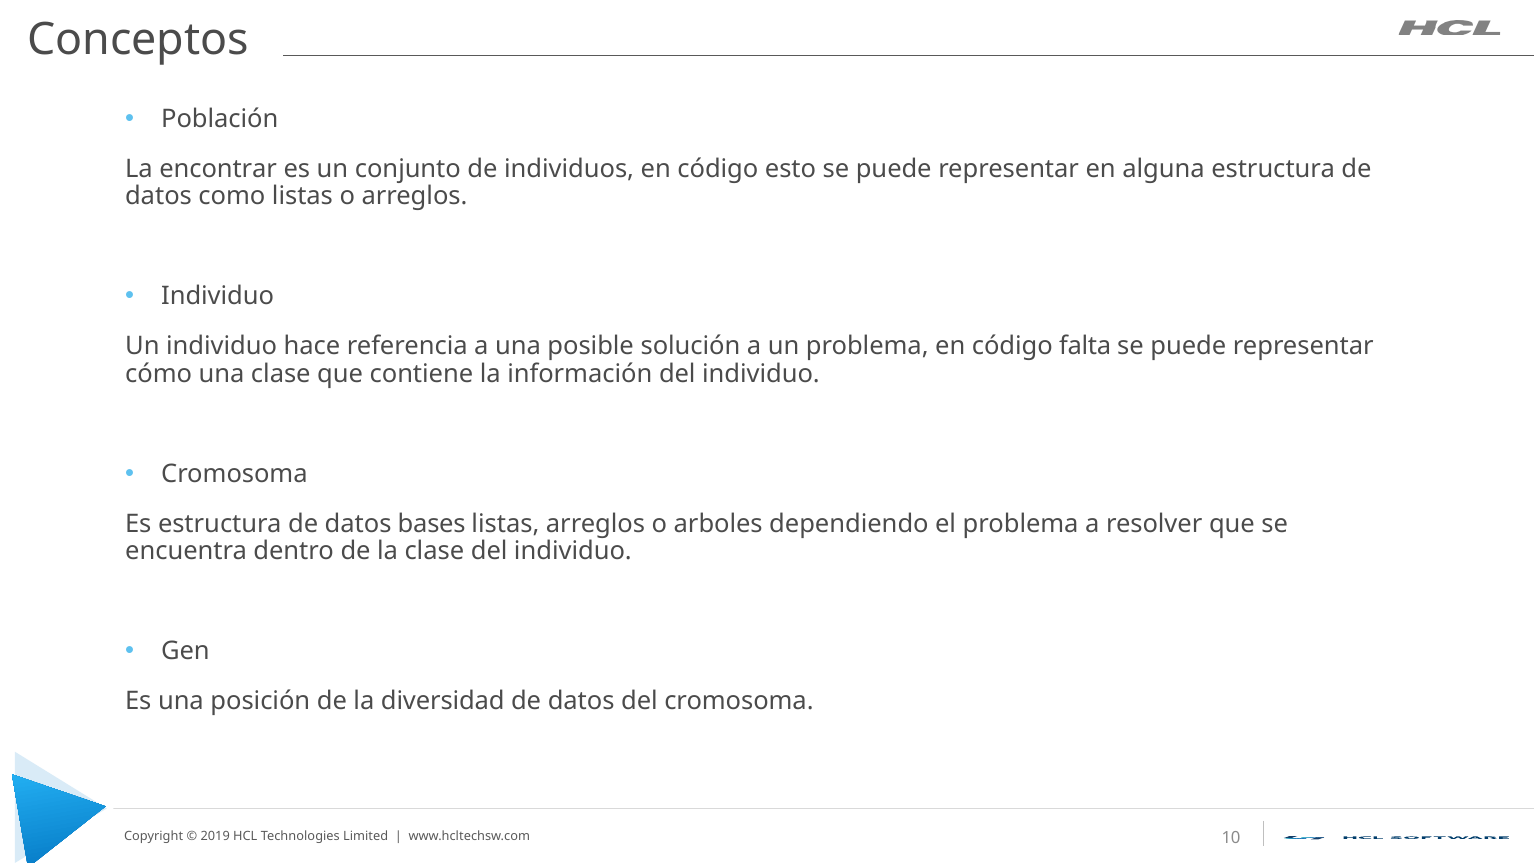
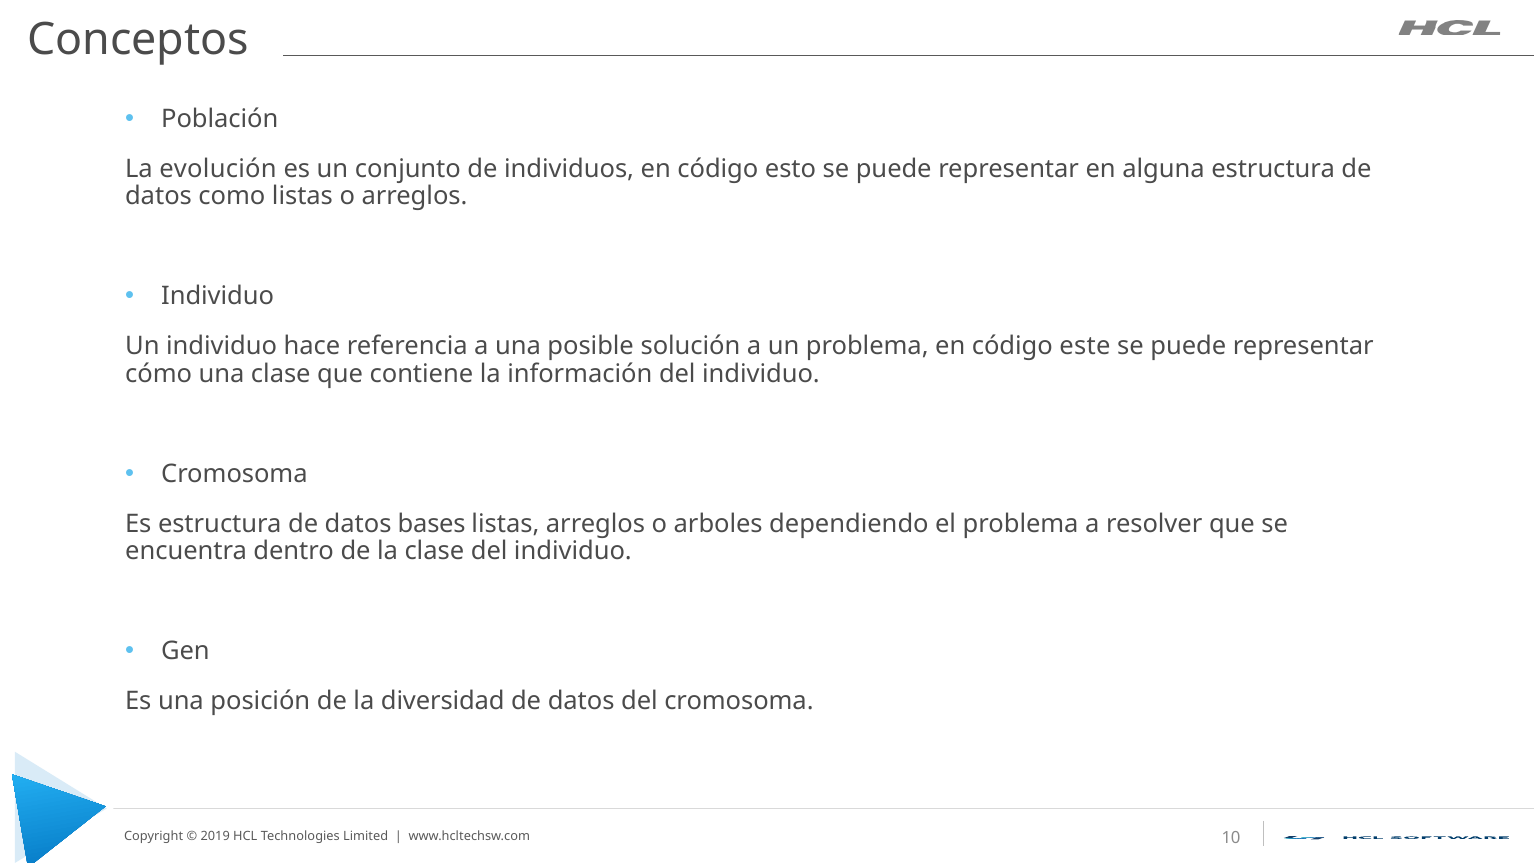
encontrar: encontrar -> evolución
falta: falta -> este
